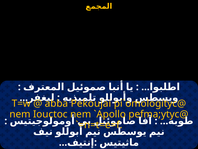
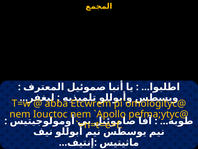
Pekoujai: Pekoujai -> Etcwrem
